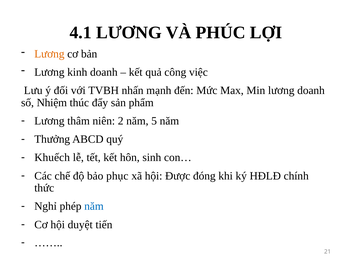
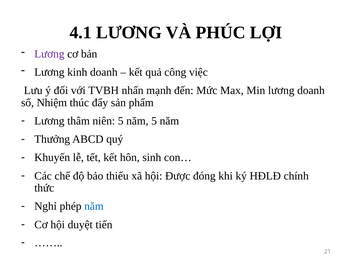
Lương at (49, 54) colour: orange -> purple
niên 2: 2 -> 5
Khuếch: Khuếch -> Khuyến
phục: phục -> thiếu
